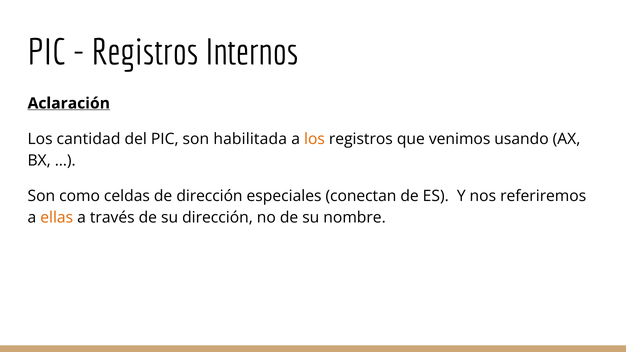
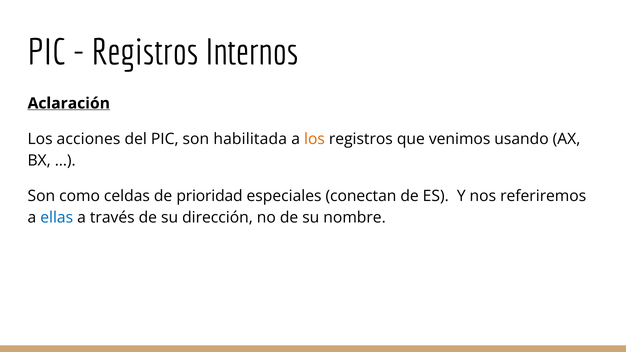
cantidad: cantidad -> acciones
de dirección: dirección -> prioridad
ellas colour: orange -> blue
